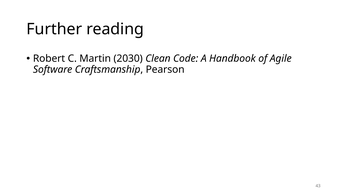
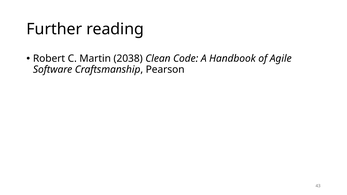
2030: 2030 -> 2038
